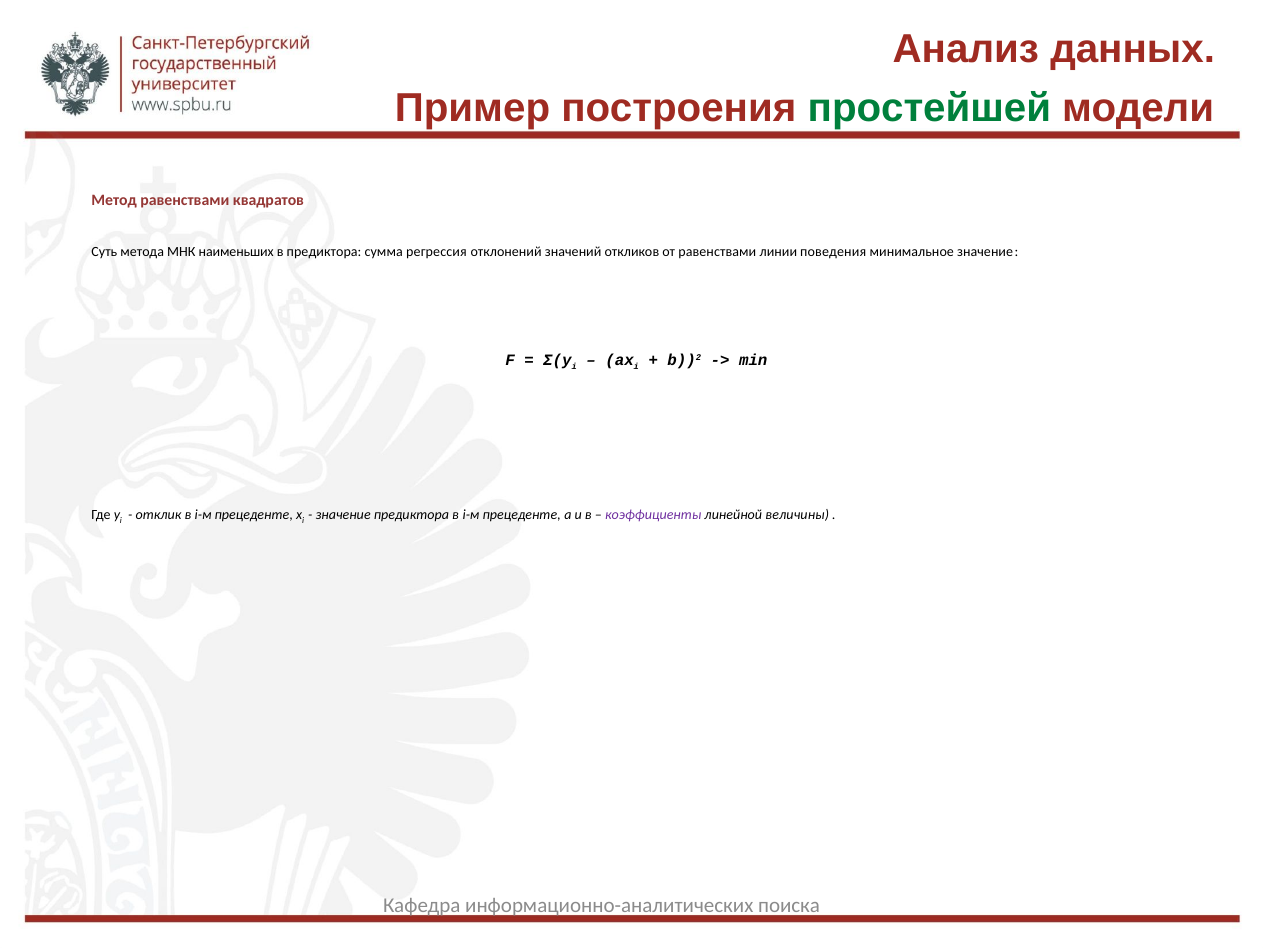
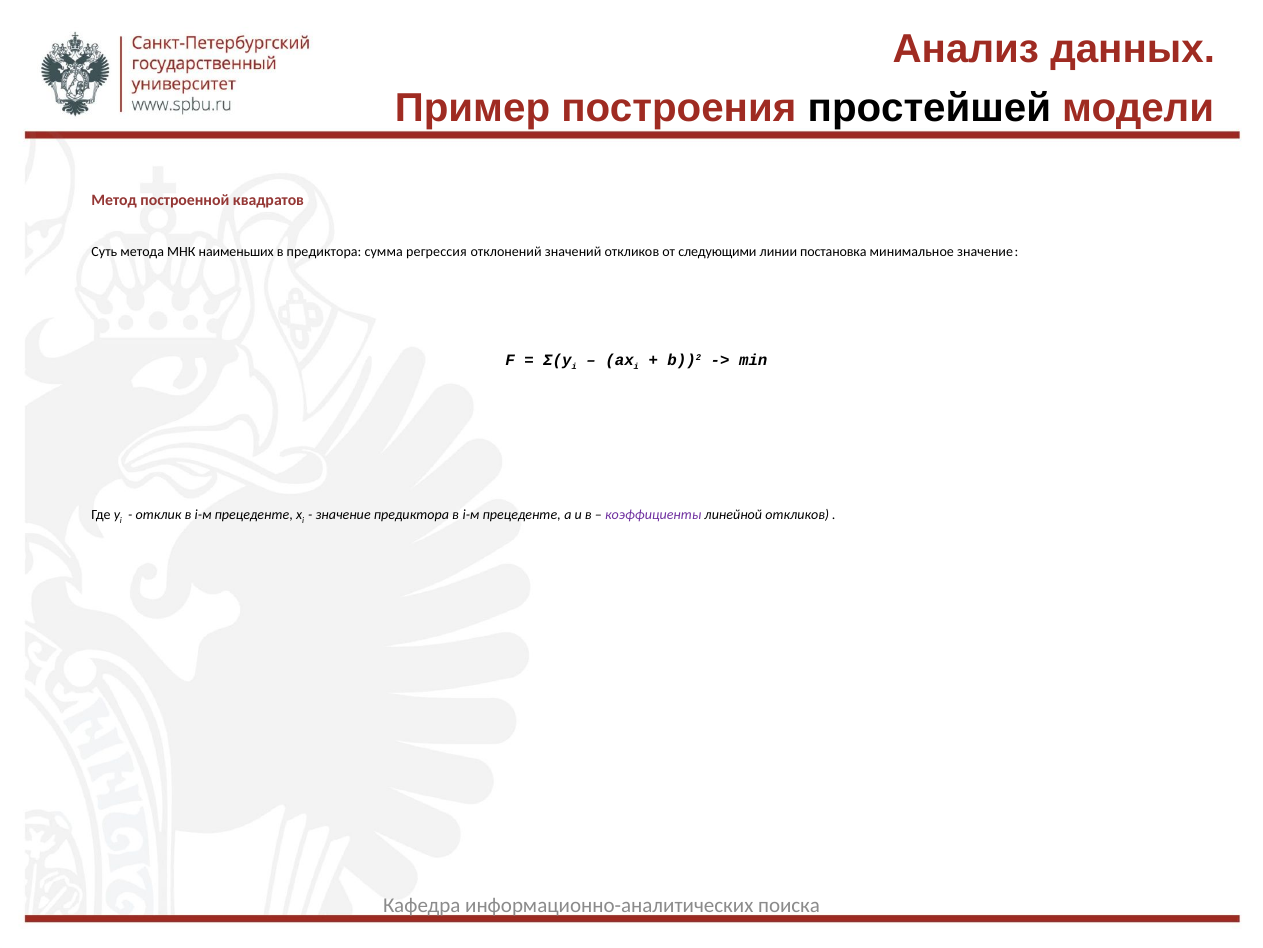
простейшей colour: green -> black
Метод равенствами: равенствами -> построенной
от равенствами: равенствами -> следующими
поведения: поведения -> постановка
линейной величины: величины -> откликов
